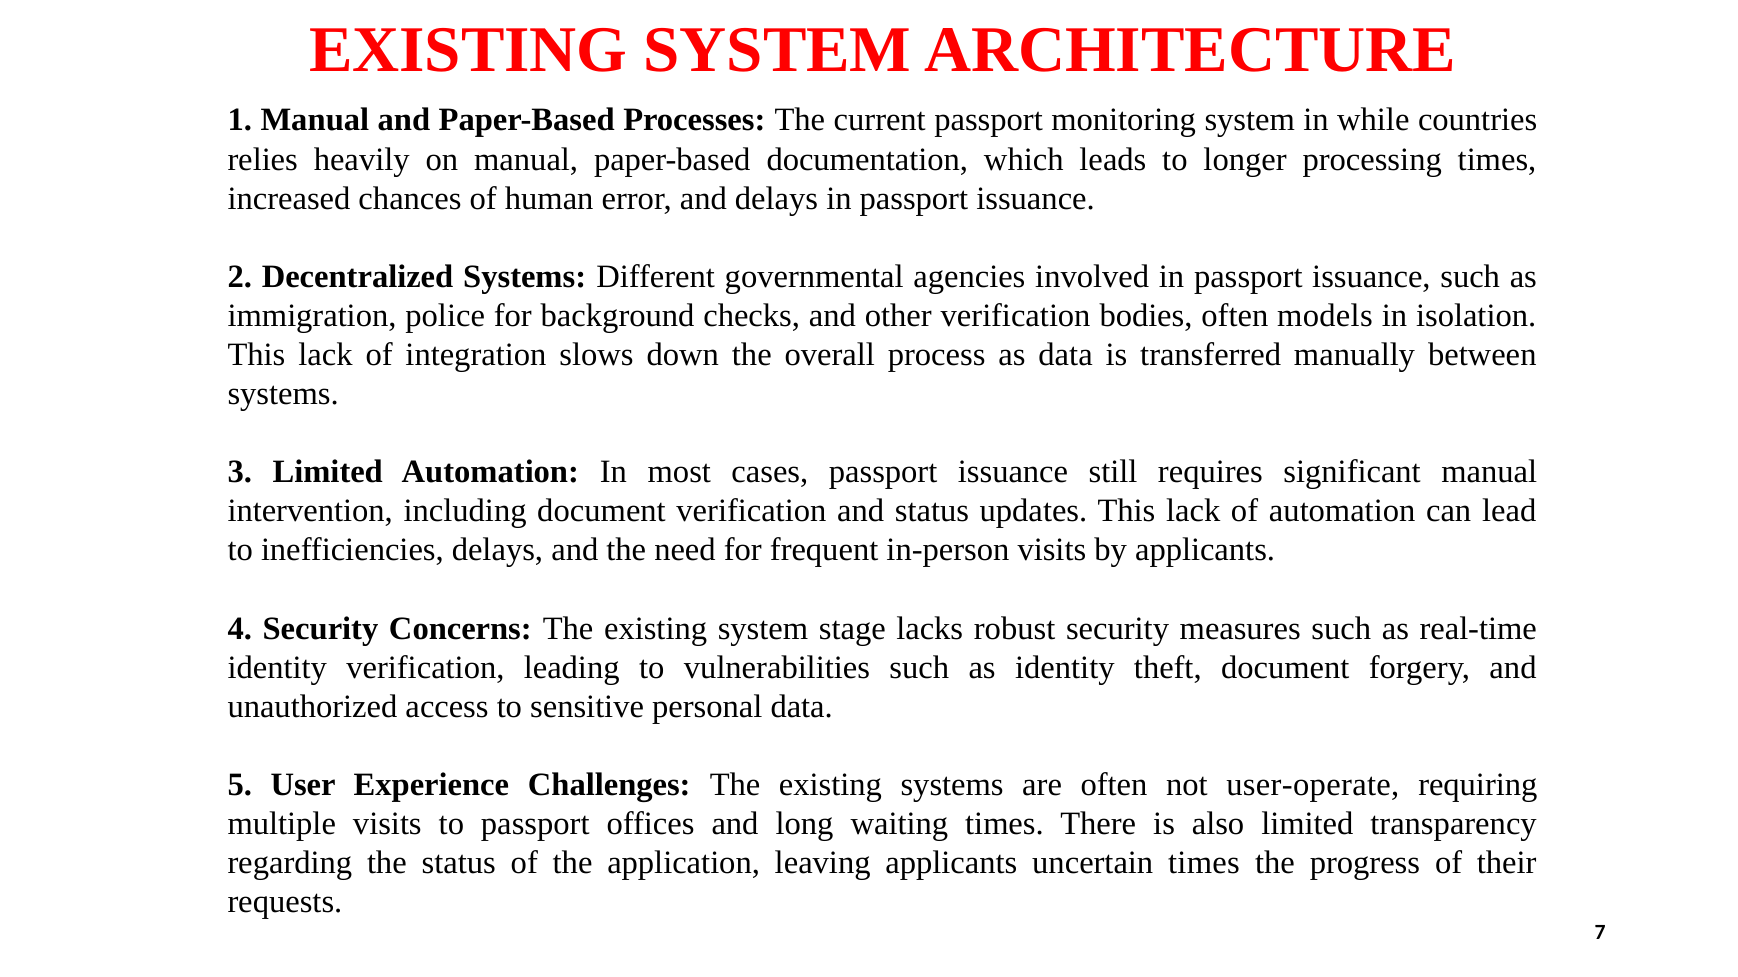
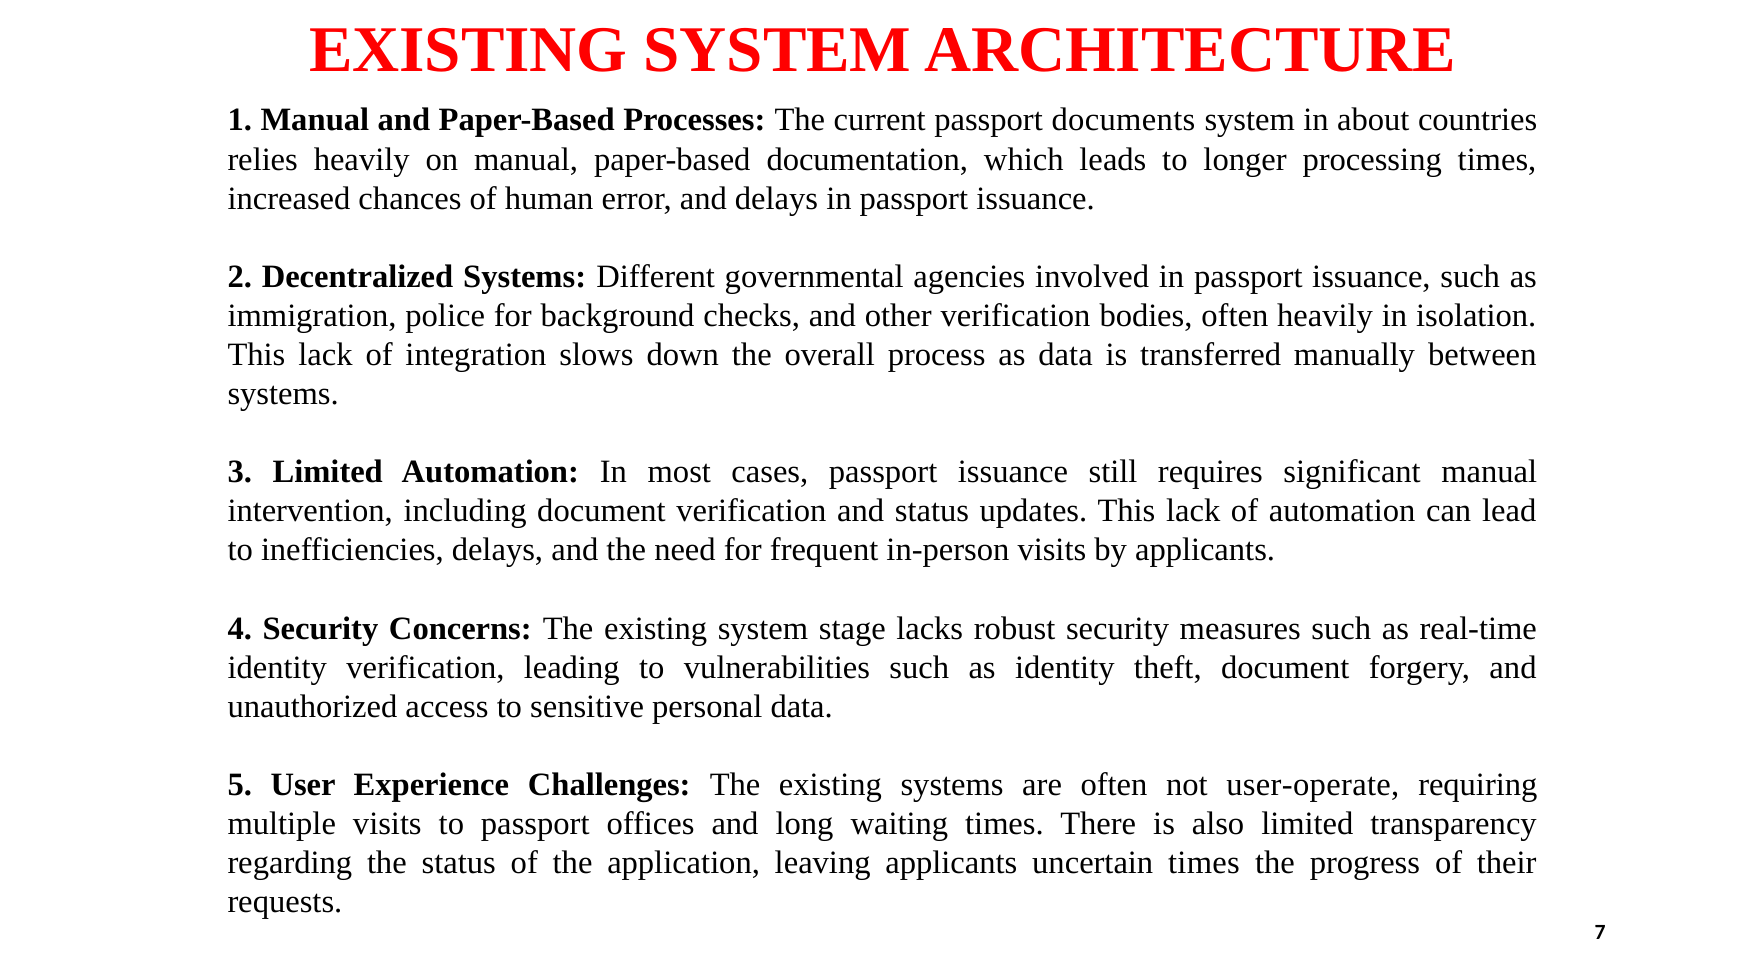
monitoring: monitoring -> documents
while: while -> about
often models: models -> heavily
